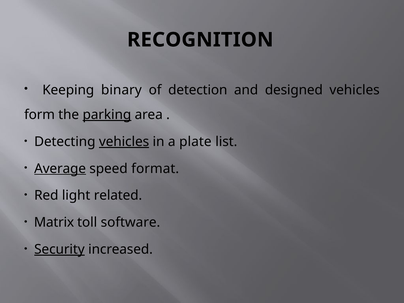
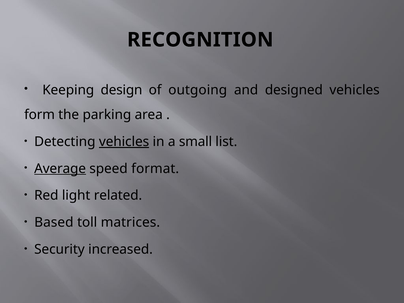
binary: binary -> design
detection: detection -> outgoing
parking underline: present -> none
plate: plate -> small
Matrix: Matrix -> Based
software: software -> matrices
Security underline: present -> none
